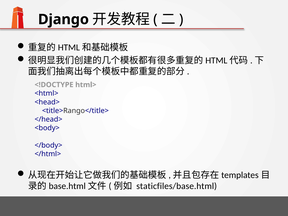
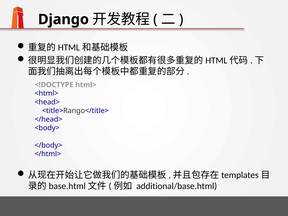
staticfiles/base.html: staticfiles/base.html -> additional/base.html
